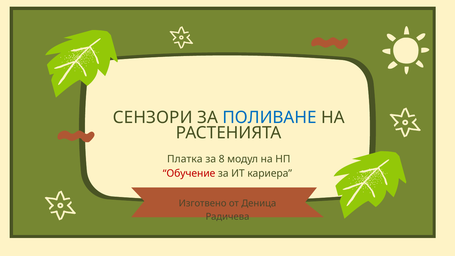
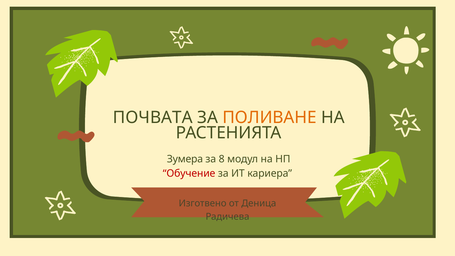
СЕНЗОРИ: СЕНЗОРИ -> ПОЧВАТА
ПОЛИВАНЕ colour: blue -> orange
Платка: Платка -> Зумера
